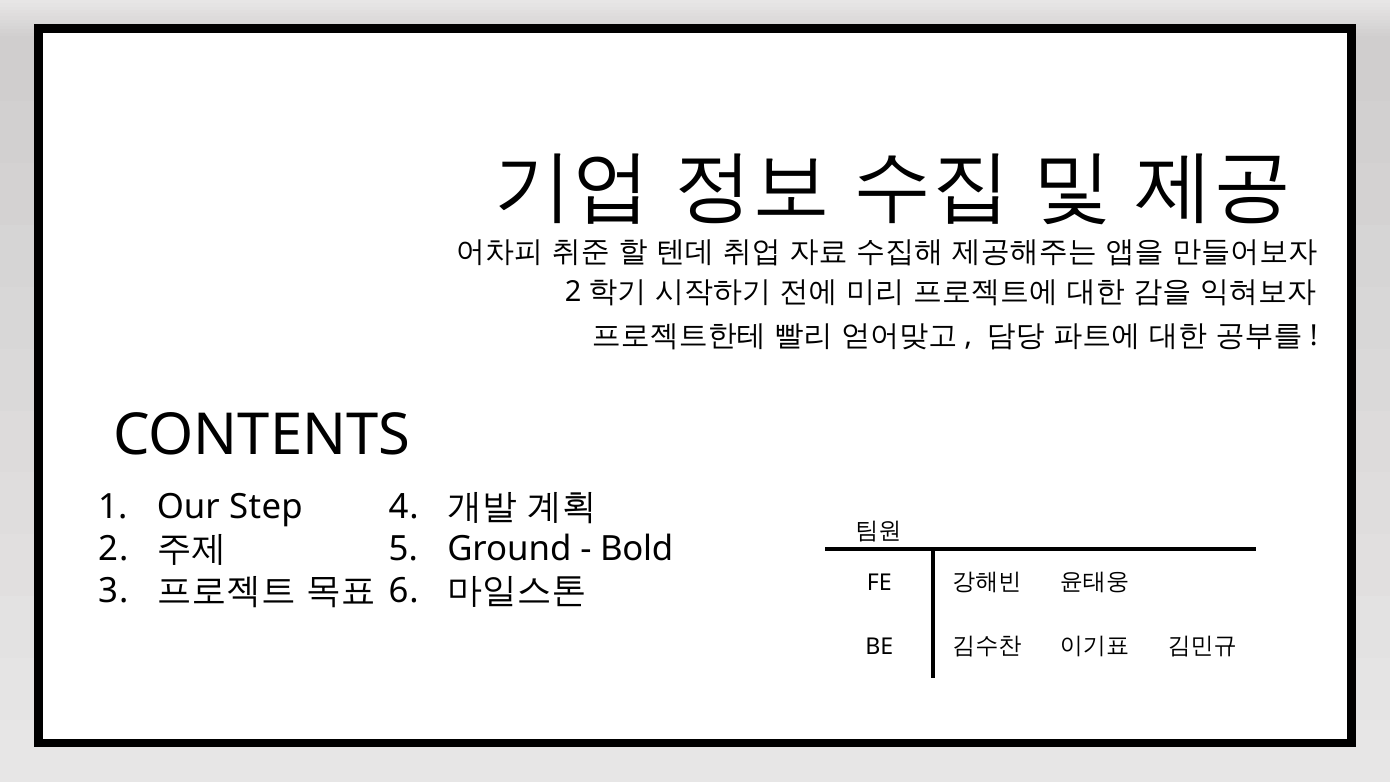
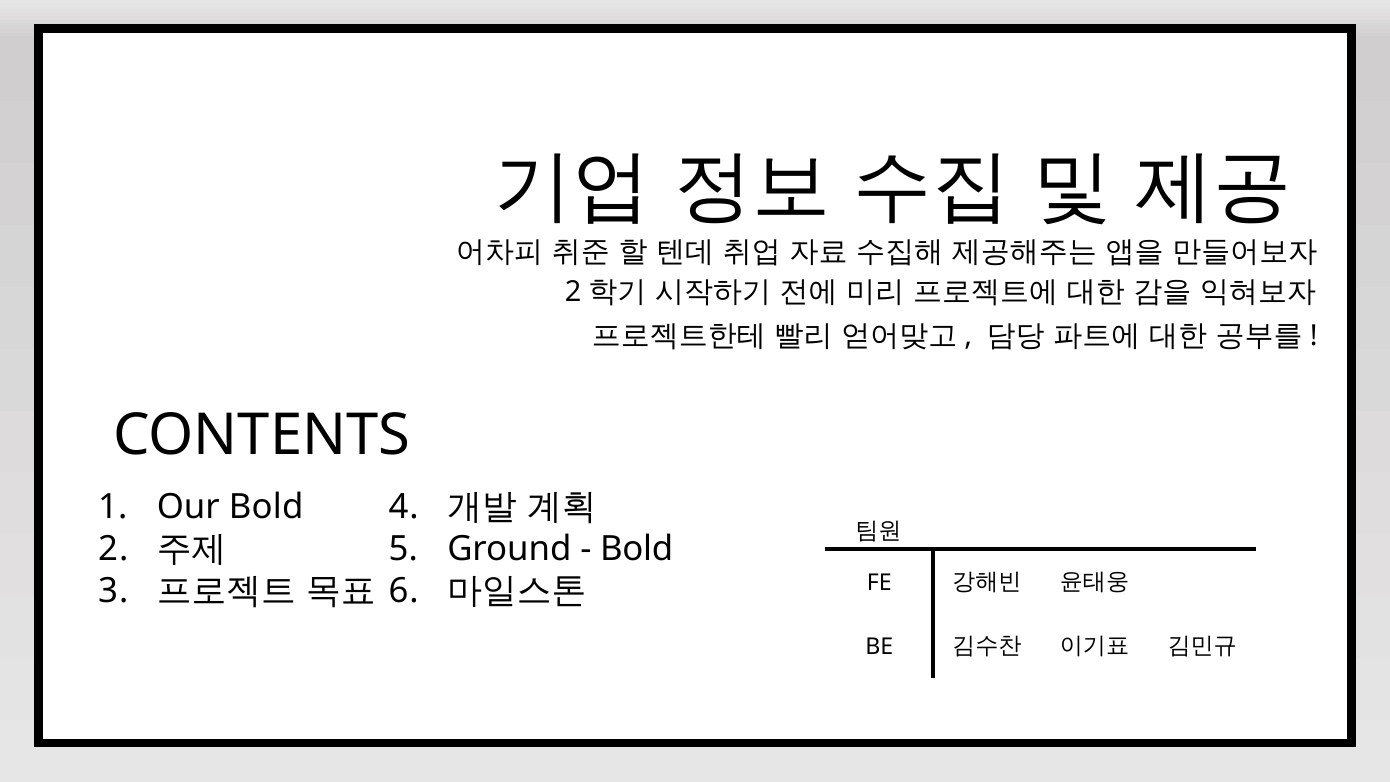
Our Step: Step -> Bold
